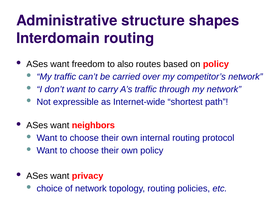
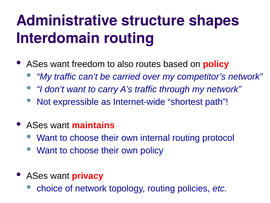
neighbors: neighbors -> maintains
